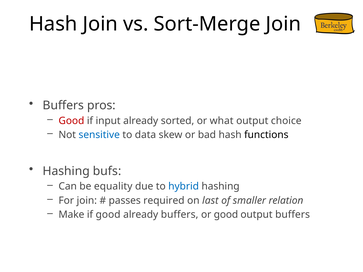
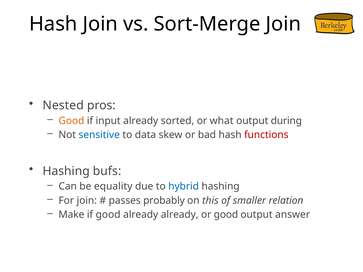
Buffers at (63, 106): Buffers -> Nested
Good at (71, 121) colour: red -> orange
choice: choice -> during
functions colour: black -> red
required: required -> probably
last: last -> this
already buffers: buffers -> already
output buffers: buffers -> answer
